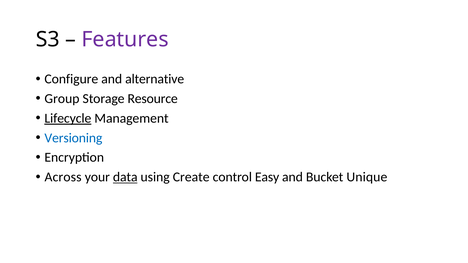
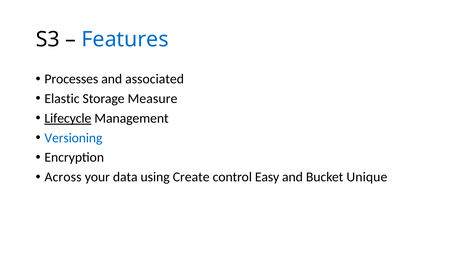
Features colour: purple -> blue
Configure: Configure -> Processes
alternative: alternative -> associated
Group: Group -> Elastic
Resource: Resource -> Measure
data underline: present -> none
